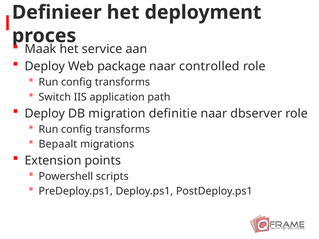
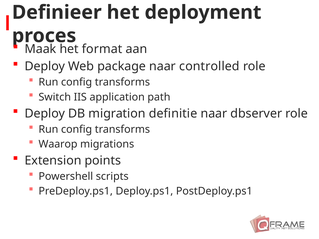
service: service -> format
Bepaalt: Bepaalt -> Waarop
